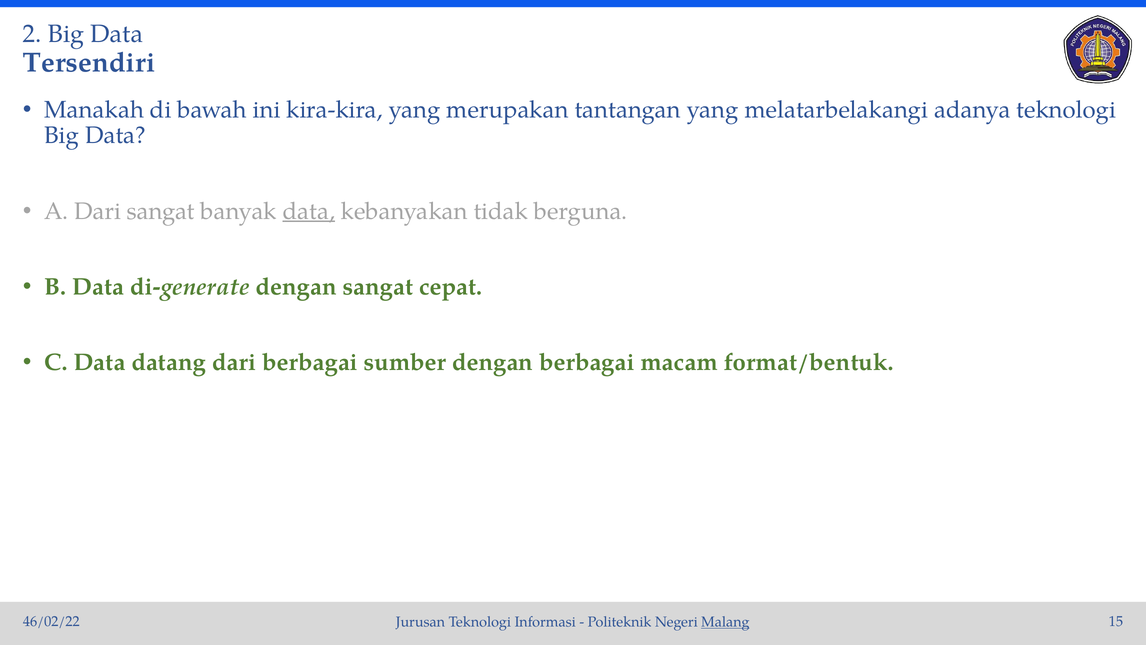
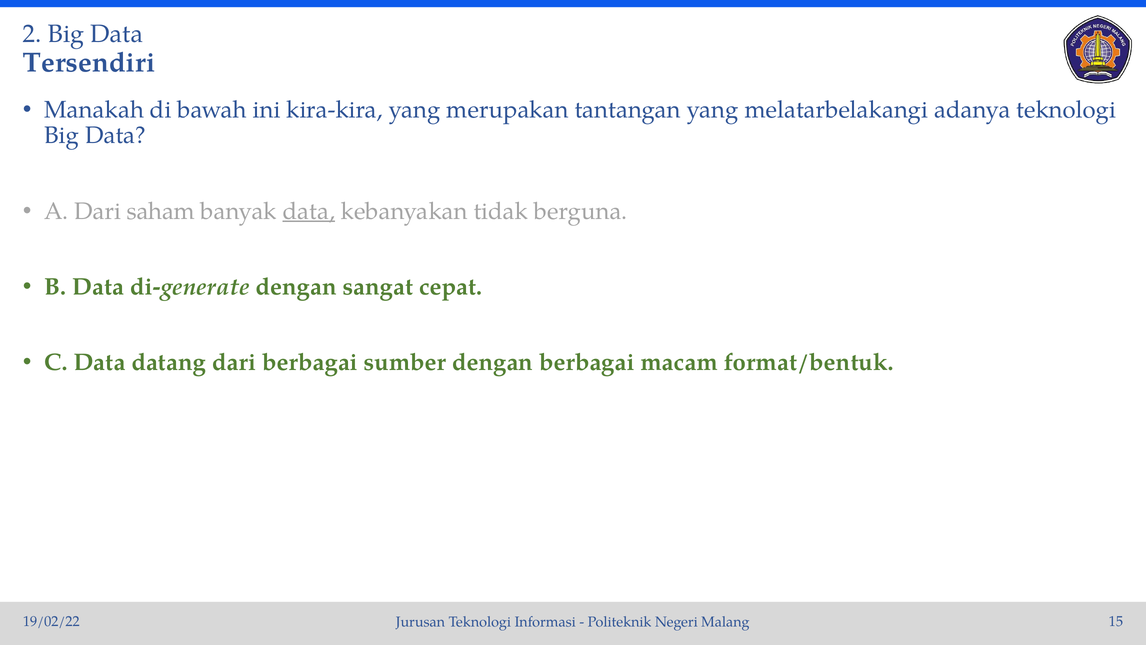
Dari sangat: sangat -> saham
46/02/22: 46/02/22 -> 19/02/22
Malang underline: present -> none
